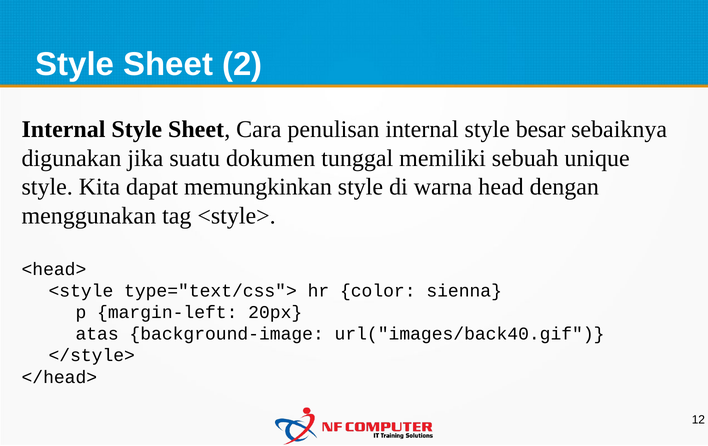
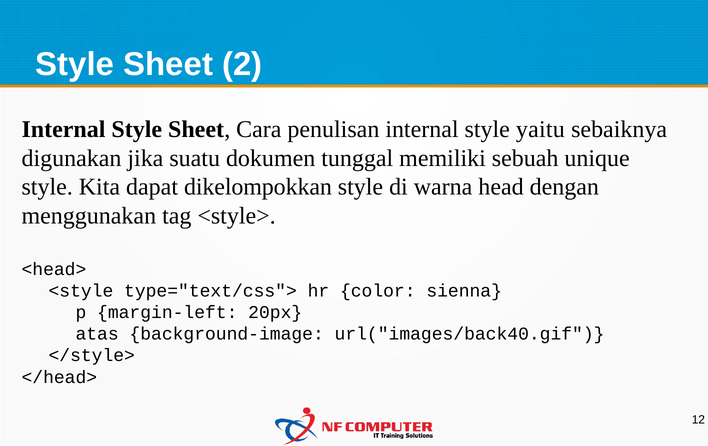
besar: besar -> yaitu
memungkinkan: memungkinkan -> dikelompokkan
